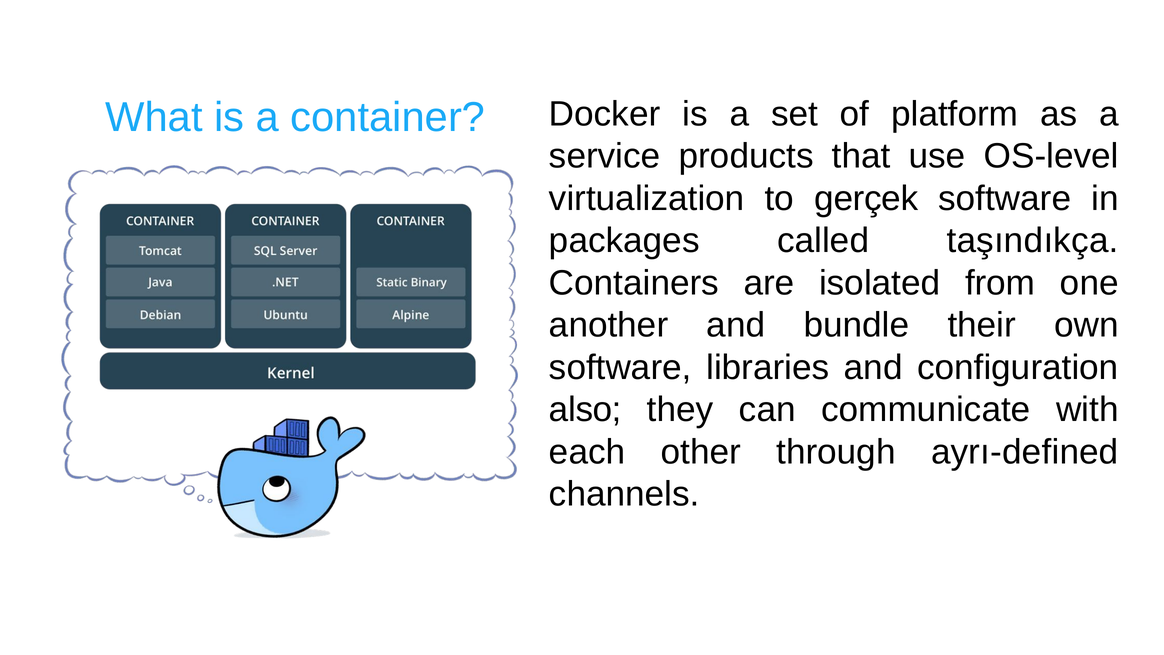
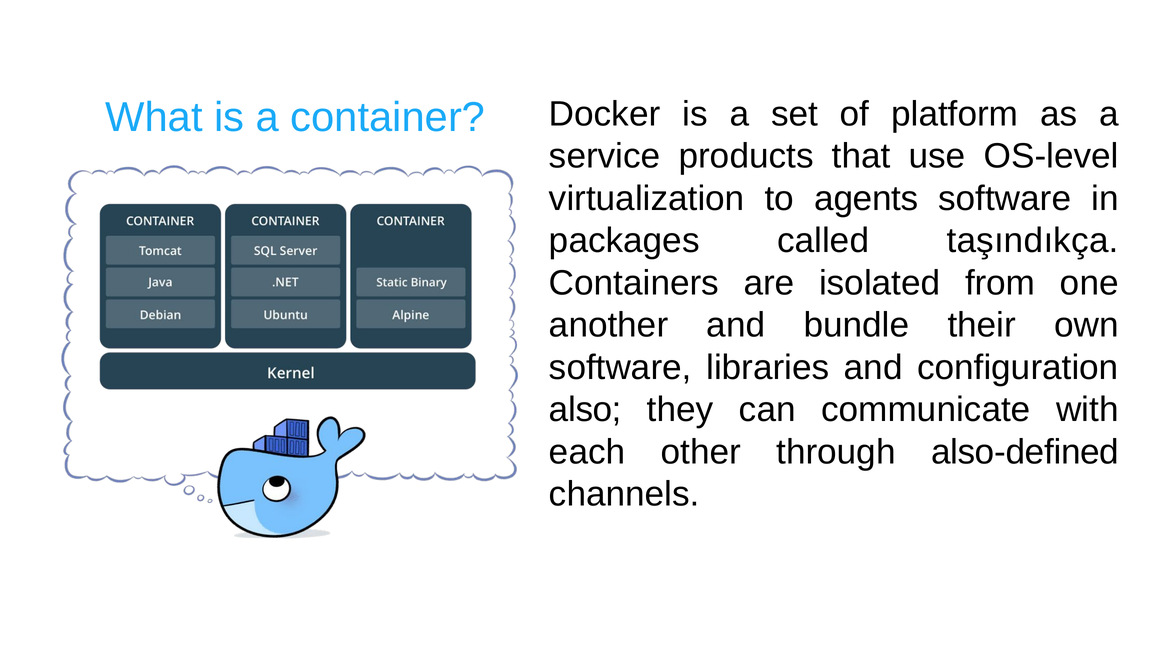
gerçek: gerçek -> agents
ayrı-defined: ayrı-defined -> also-defined
